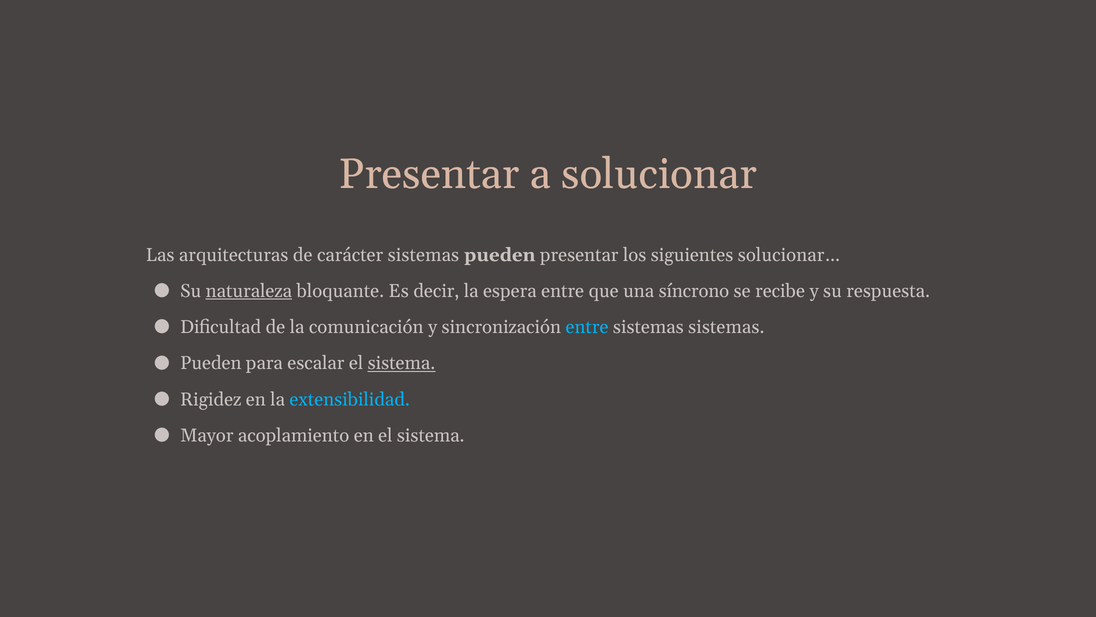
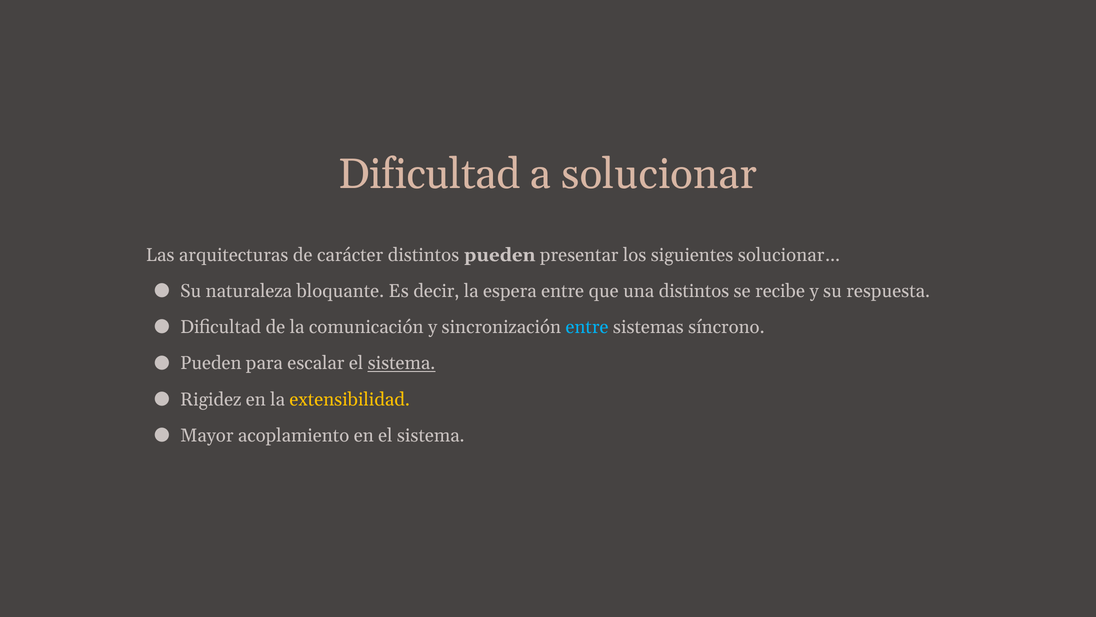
Presentar at (429, 174): Presentar -> Dificultad
carácter sistemas: sistemas -> distintos
naturaleza underline: present -> none
una síncrono: síncrono -> distintos
sistemas sistemas: sistemas -> síncrono
extensibilidad colour: light blue -> yellow
